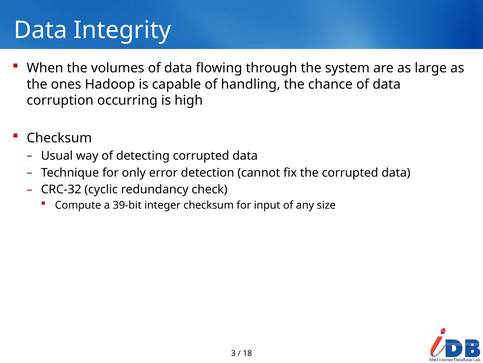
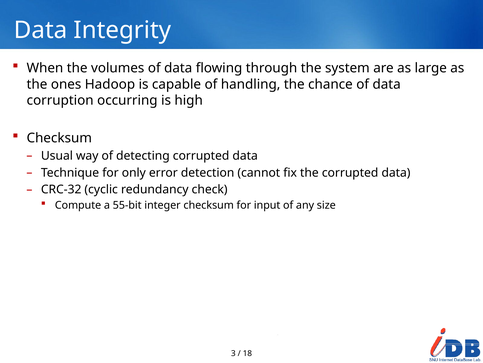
39-bit: 39-bit -> 55-bit
